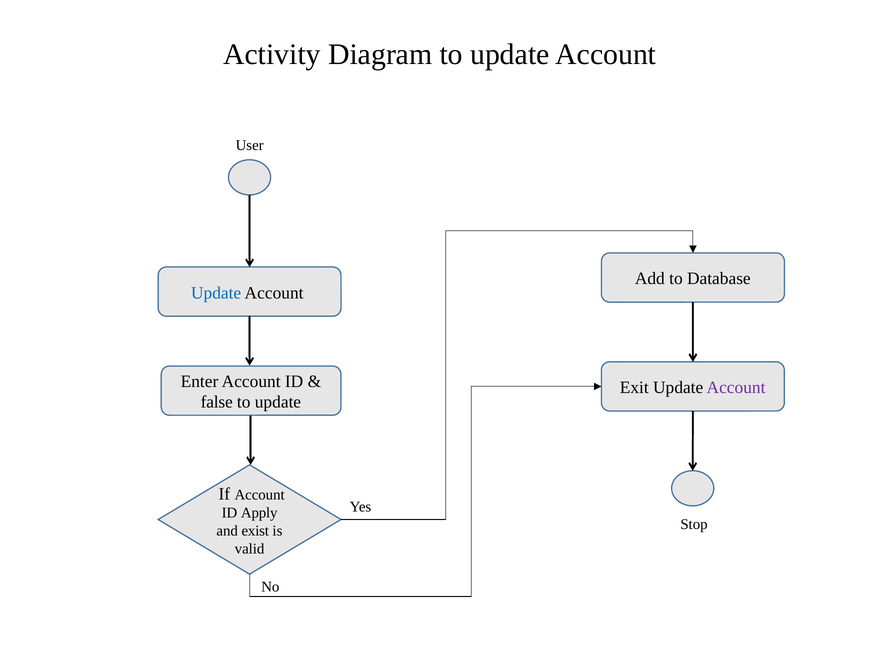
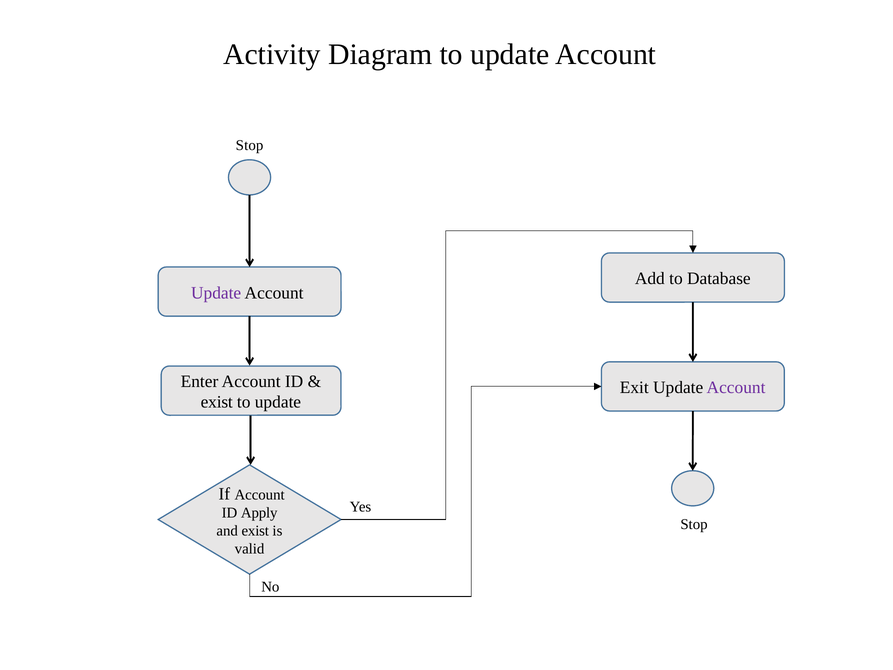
User at (250, 145): User -> Stop
Update at (216, 293) colour: blue -> purple
false at (217, 402): false -> exist
